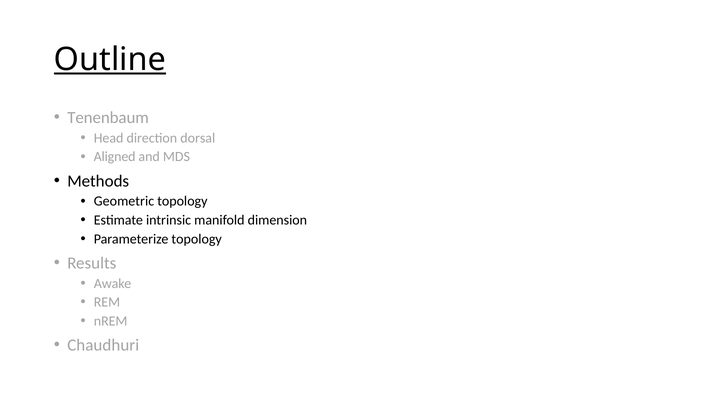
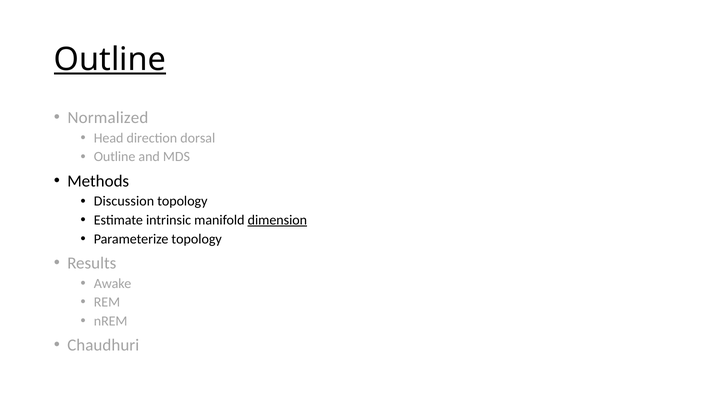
Tenenbaum: Tenenbaum -> Normalized
Aligned at (115, 157): Aligned -> Outline
Geometric: Geometric -> Discussion
dimension underline: none -> present
